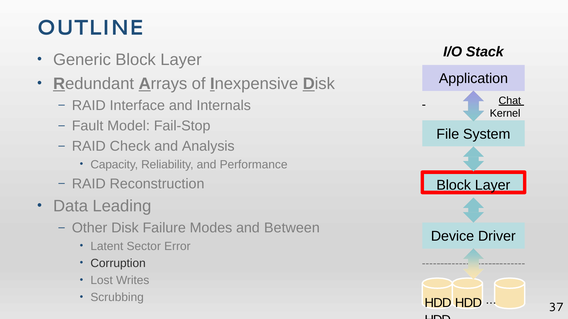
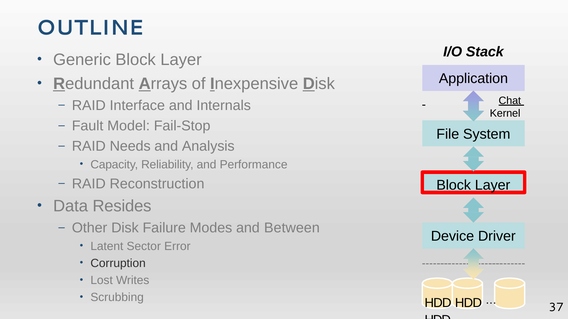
Check: Check -> Needs
Leading: Leading -> Resides
